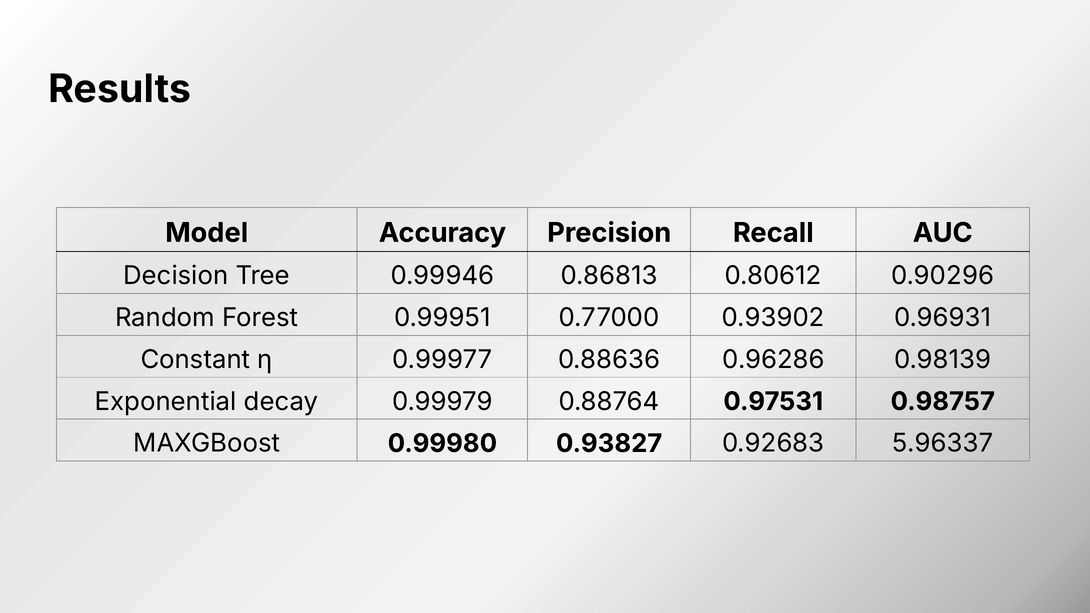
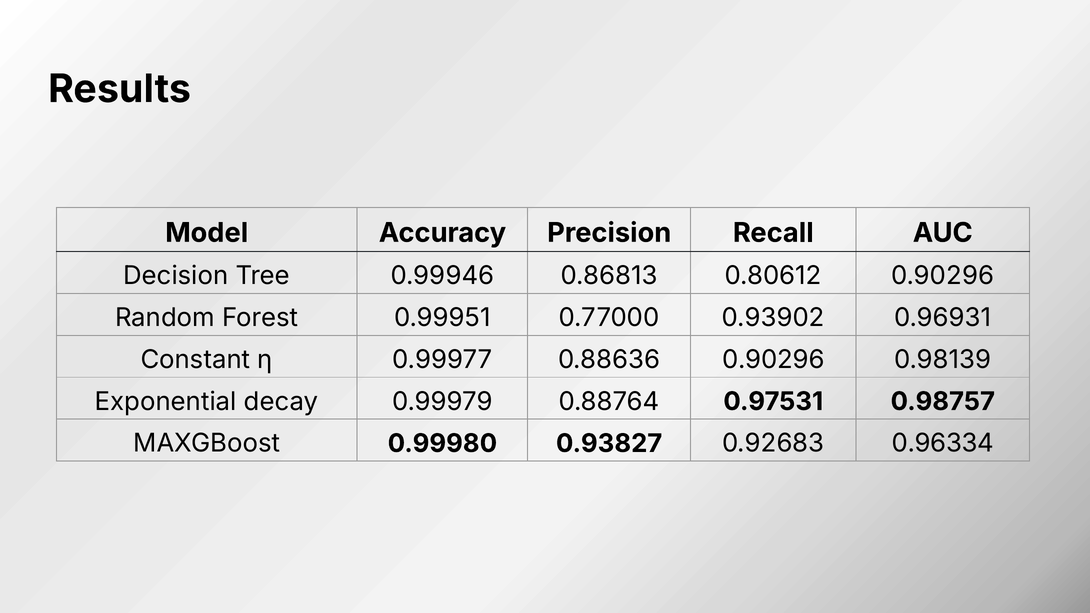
0.88636 0.96286: 0.96286 -> 0.90296
5.96337: 5.96337 -> 0.96334
